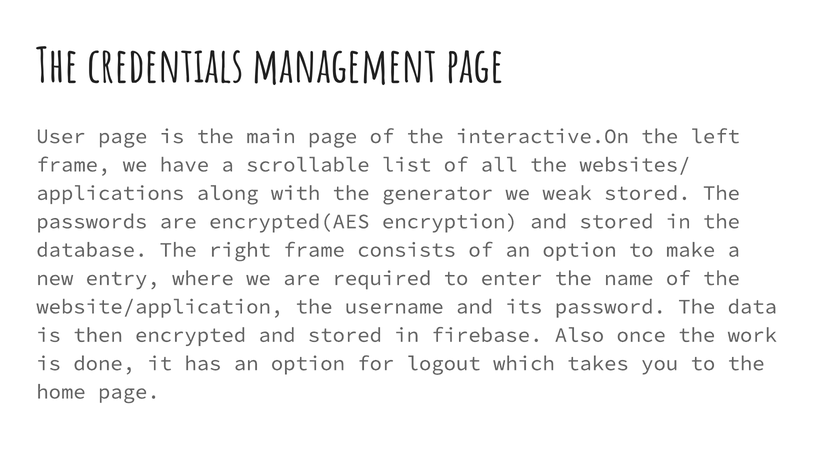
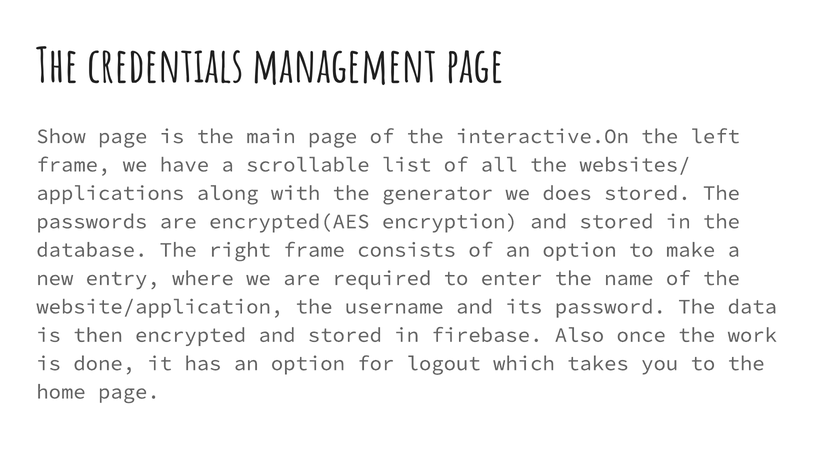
User: User -> Show
weak: weak -> does
